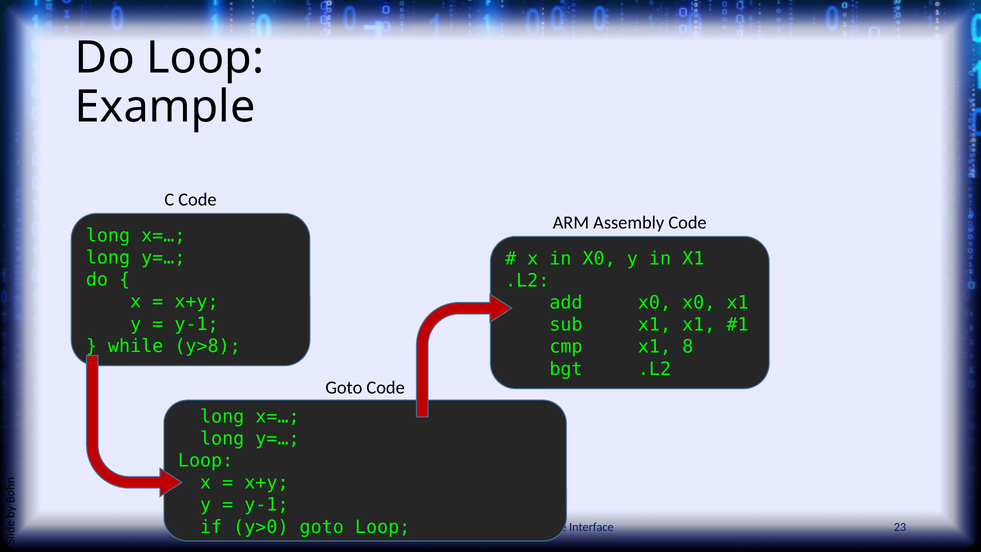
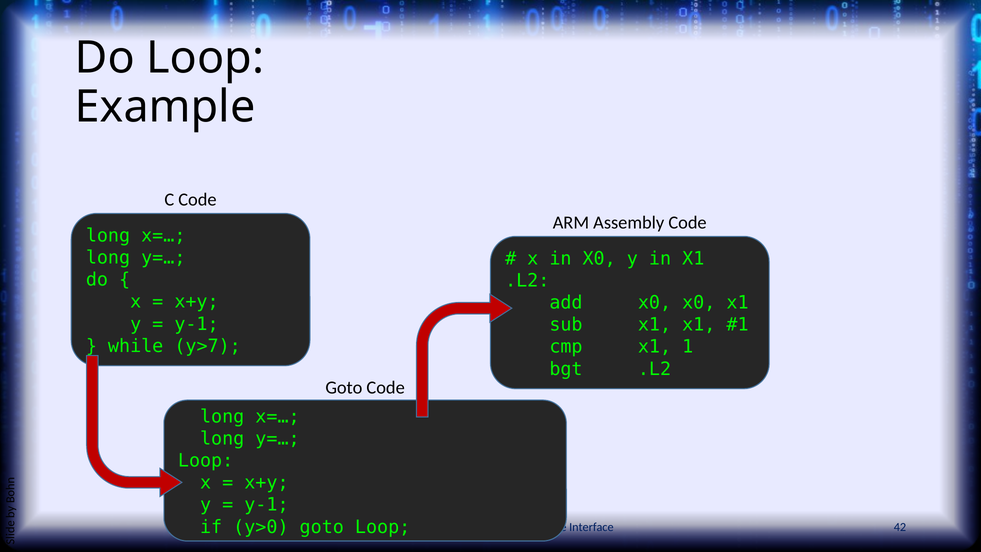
y>8: y>8 -> y>7
8: 8 -> 1
23: 23 -> 42
